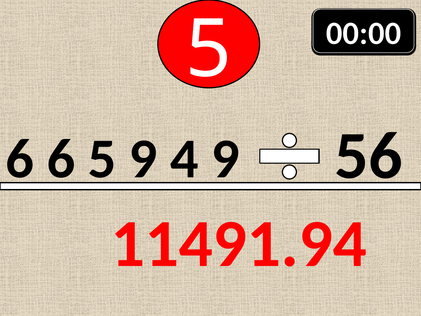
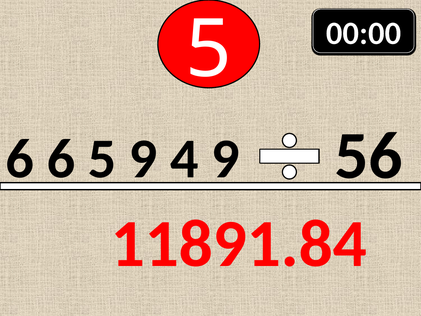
11491.94: 11491.94 -> 11891.84
